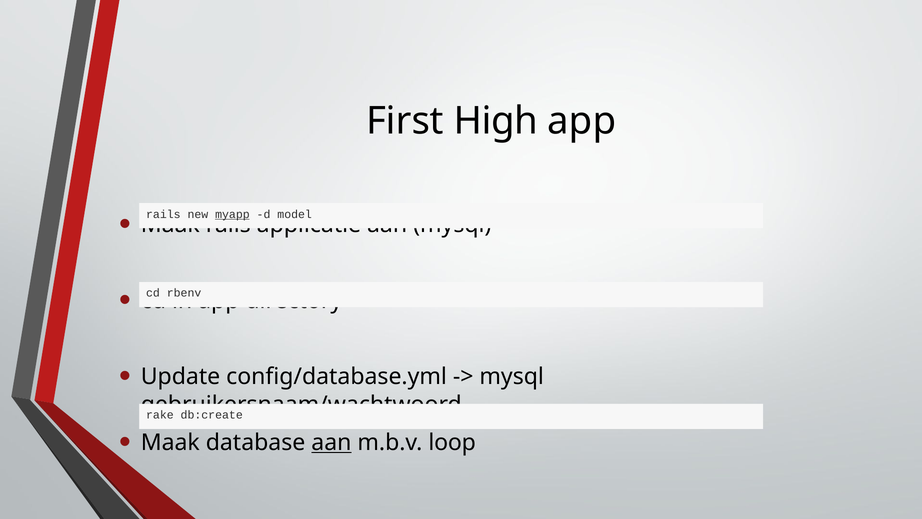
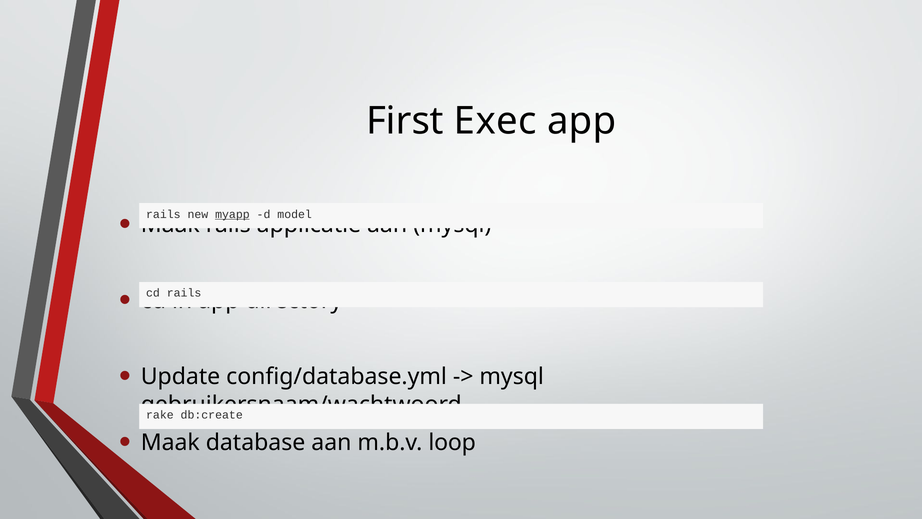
High: High -> Exec
rbenv at (184, 293): rbenv -> rails
aan at (331, 442) underline: present -> none
